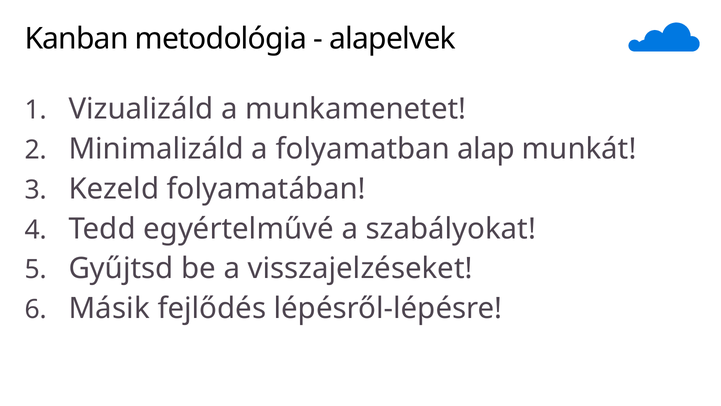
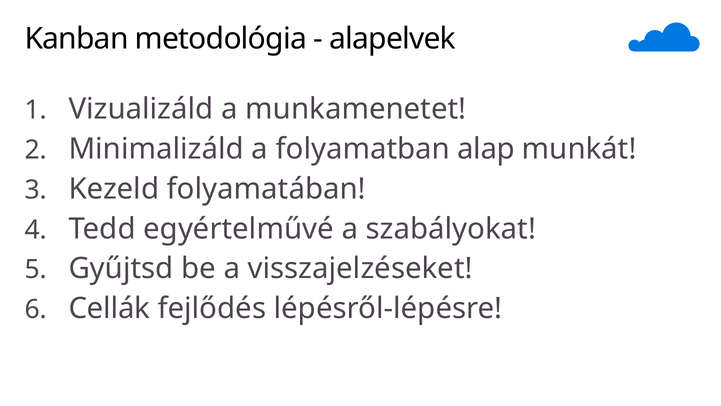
Másik: Másik -> Cellák
